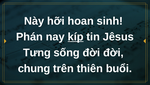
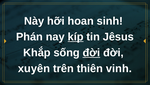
Tưng: Tưng -> Khắp
đời at (91, 52) underline: none -> present
chung: chung -> xuyên
buổi: buổi -> vinh
